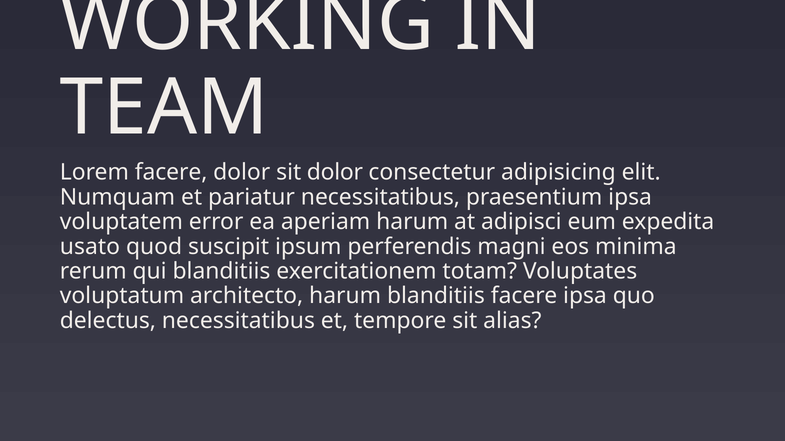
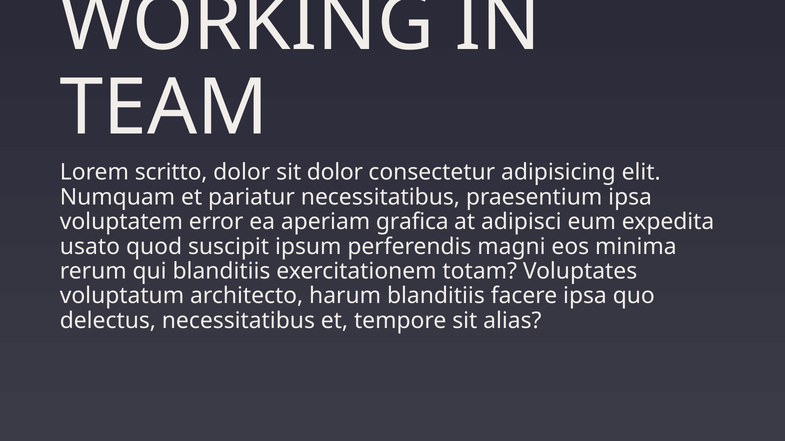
Lorem facere: facere -> scritto
aperiam harum: harum -> grafica
